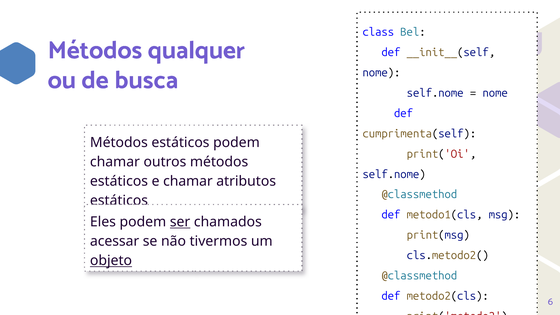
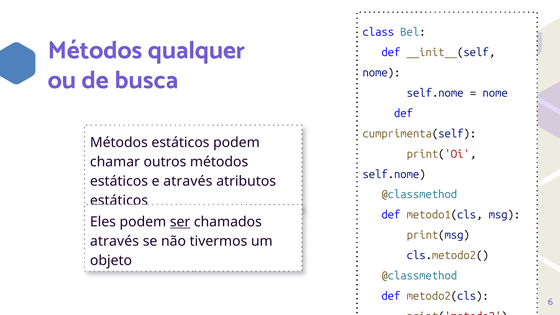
e chamar: chamar -> através
acessar at (115, 241): acessar -> através
objeto underline: present -> none
